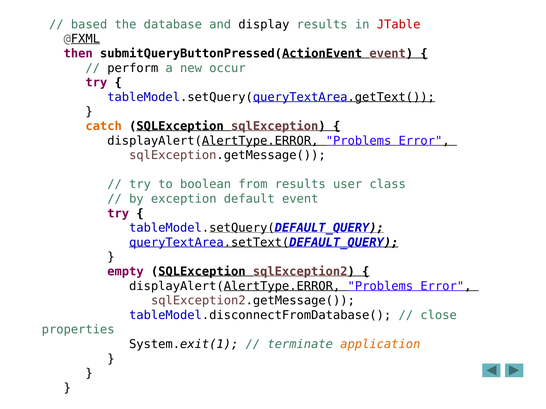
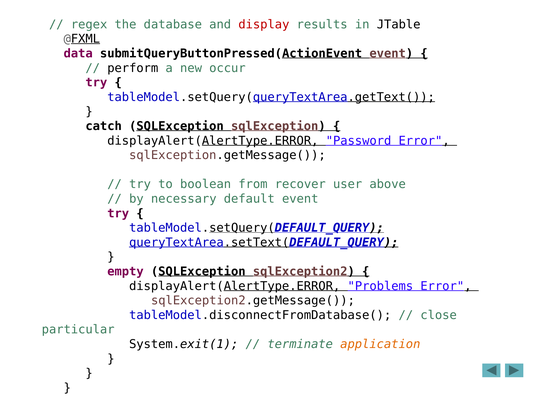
based: based -> regex
display colour: black -> red
JTable colour: red -> black
then: then -> data
catch colour: orange -> black
Problems at (359, 141): Problems -> Password
from results: results -> recover
class: class -> above
exception: exception -> necessary
properties: properties -> particular
